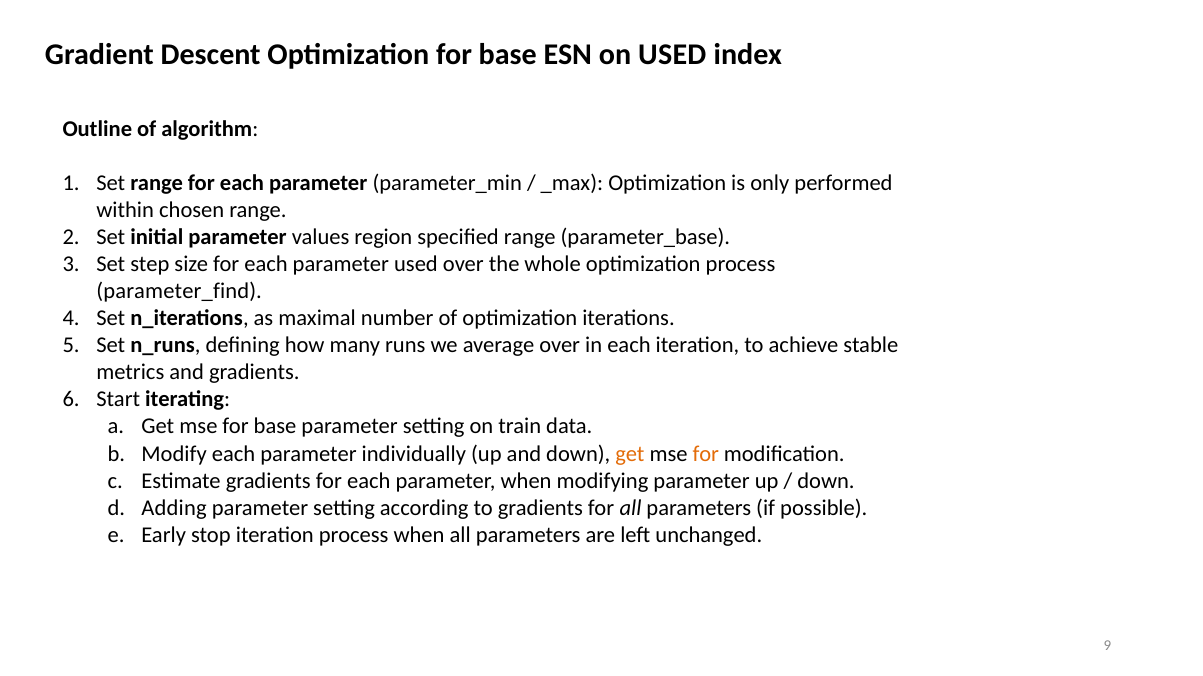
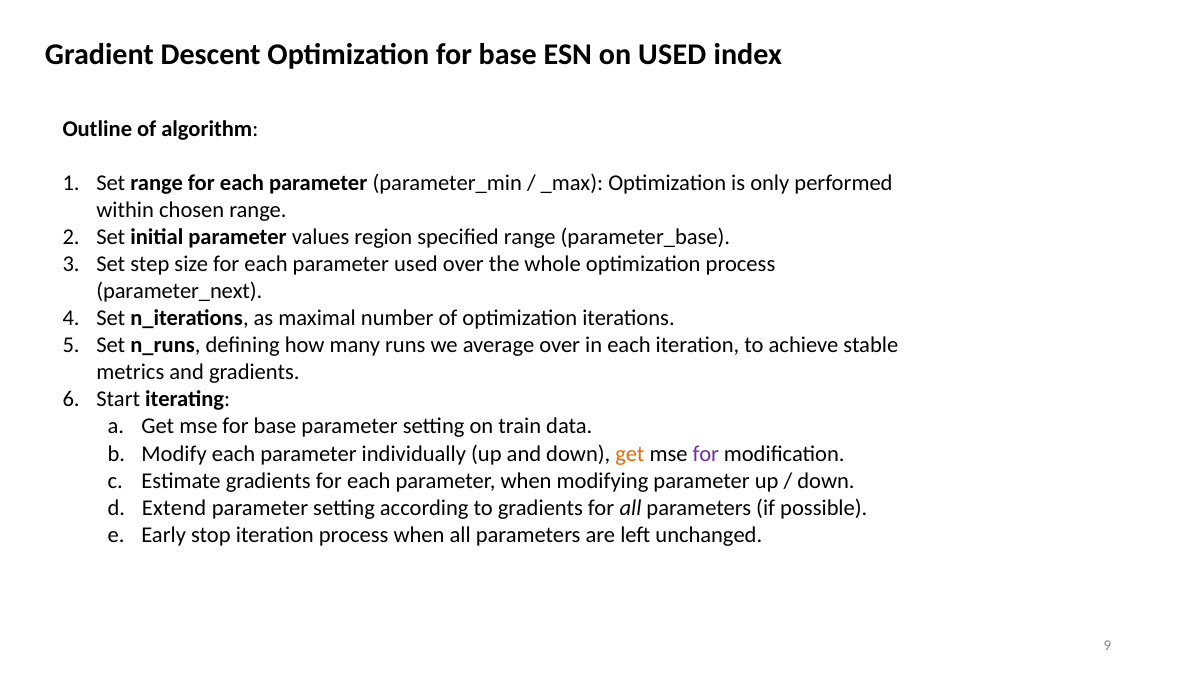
parameter_find: parameter_find -> parameter_next
for at (706, 454) colour: orange -> purple
Adding: Adding -> Extend
